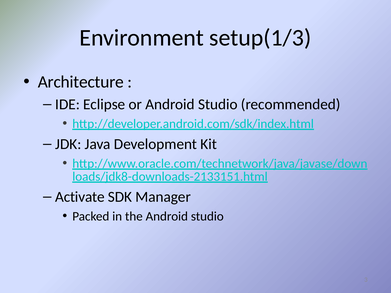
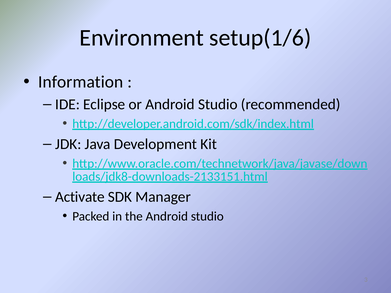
setup(1/3: setup(1/3 -> setup(1/6
Architecture: Architecture -> Information
